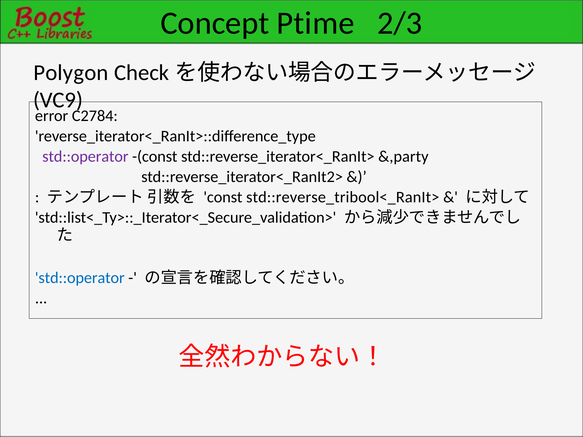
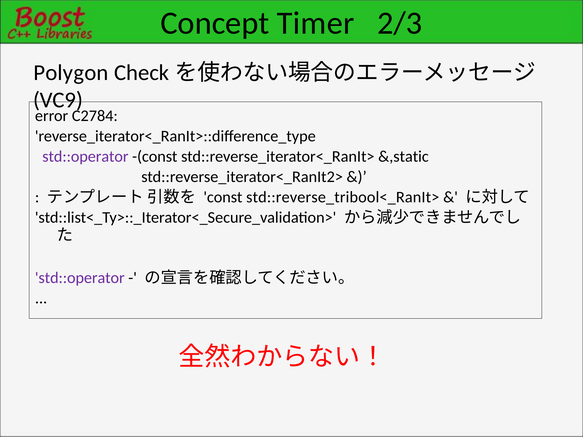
Ptime: Ptime -> Timer
&,party: &,party -> &,static
std::operator at (80, 278) colour: blue -> purple
